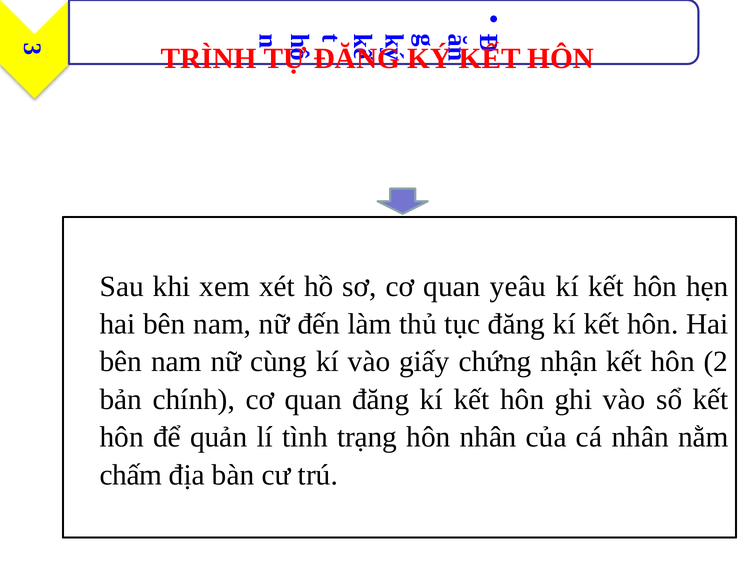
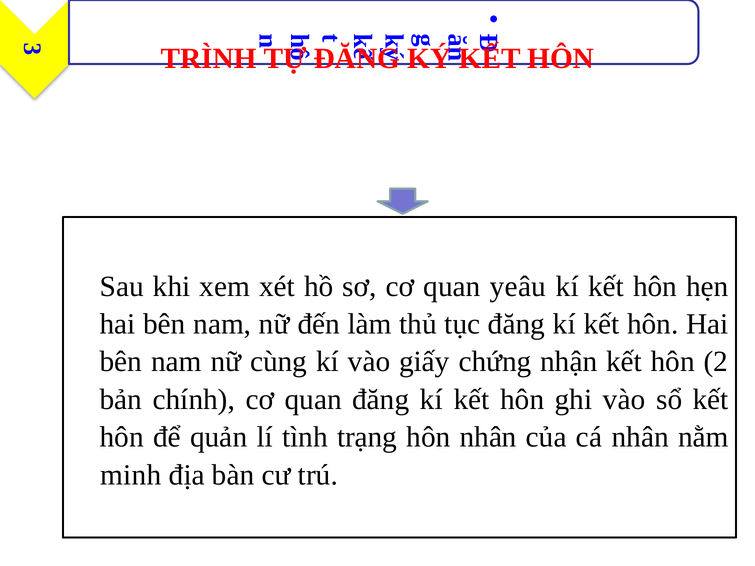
chấm: chấm -> minh
